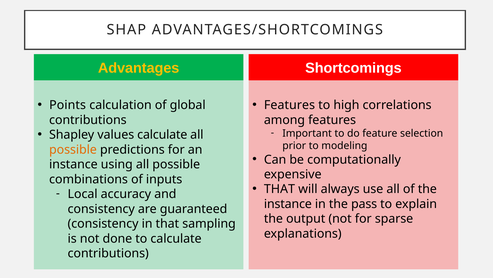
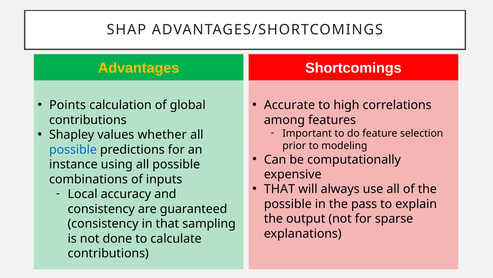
Features at (289, 105): Features -> Accurate
values calculate: calculate -> whether
possible at (73, 149) colour: orange -> blue
instance at (288, 204): instance -> possible
